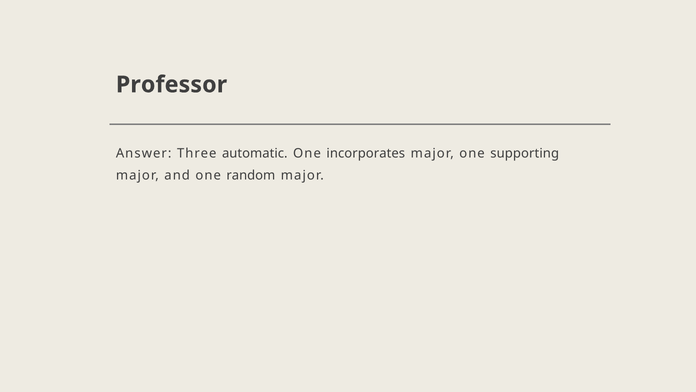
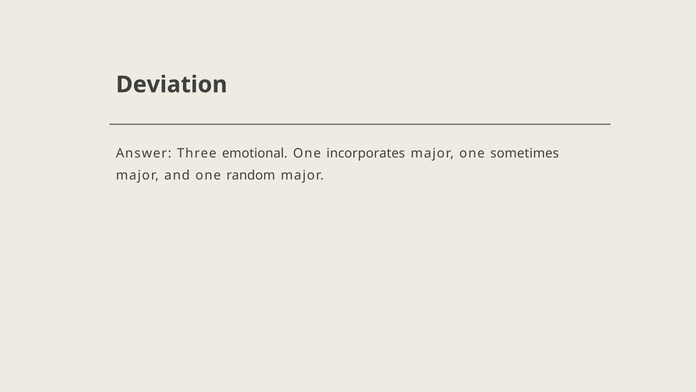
Professor: Professor -> Deviation
automatic: automatic -> emotional
supporting: supporting -> sometimes
